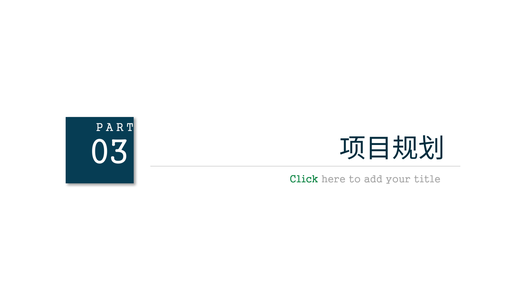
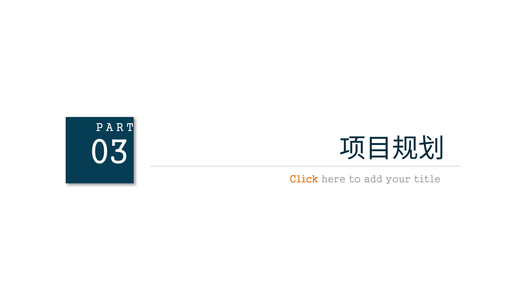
Click colour: green -> orange
